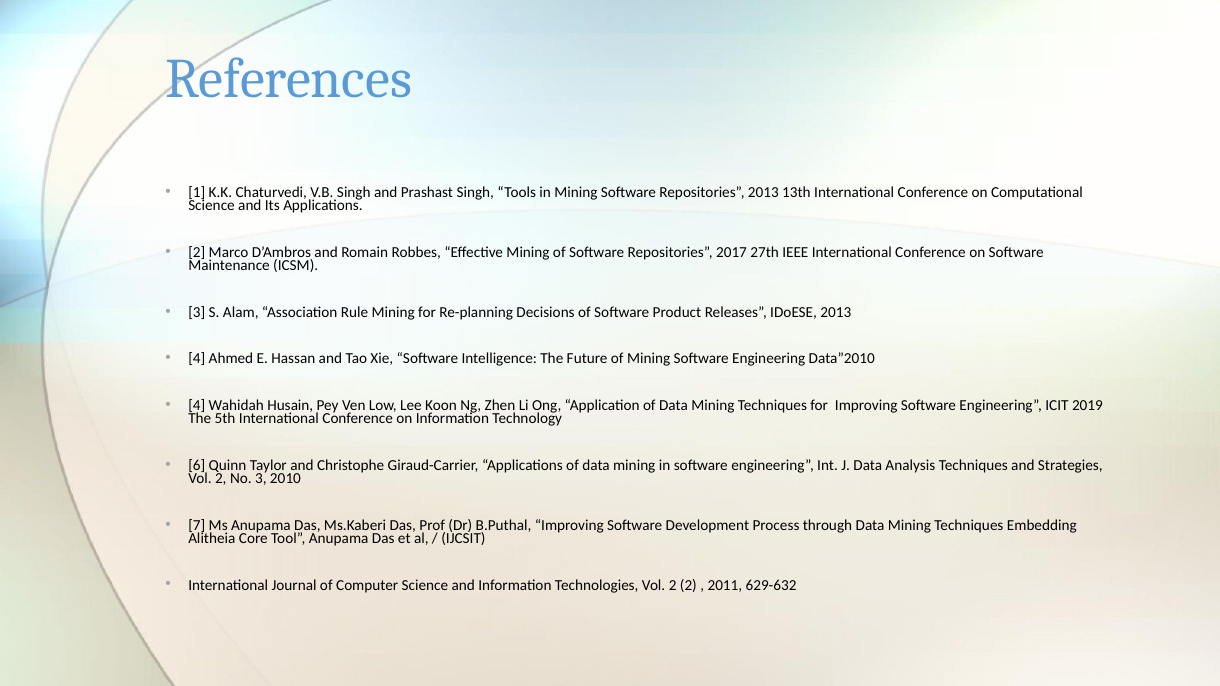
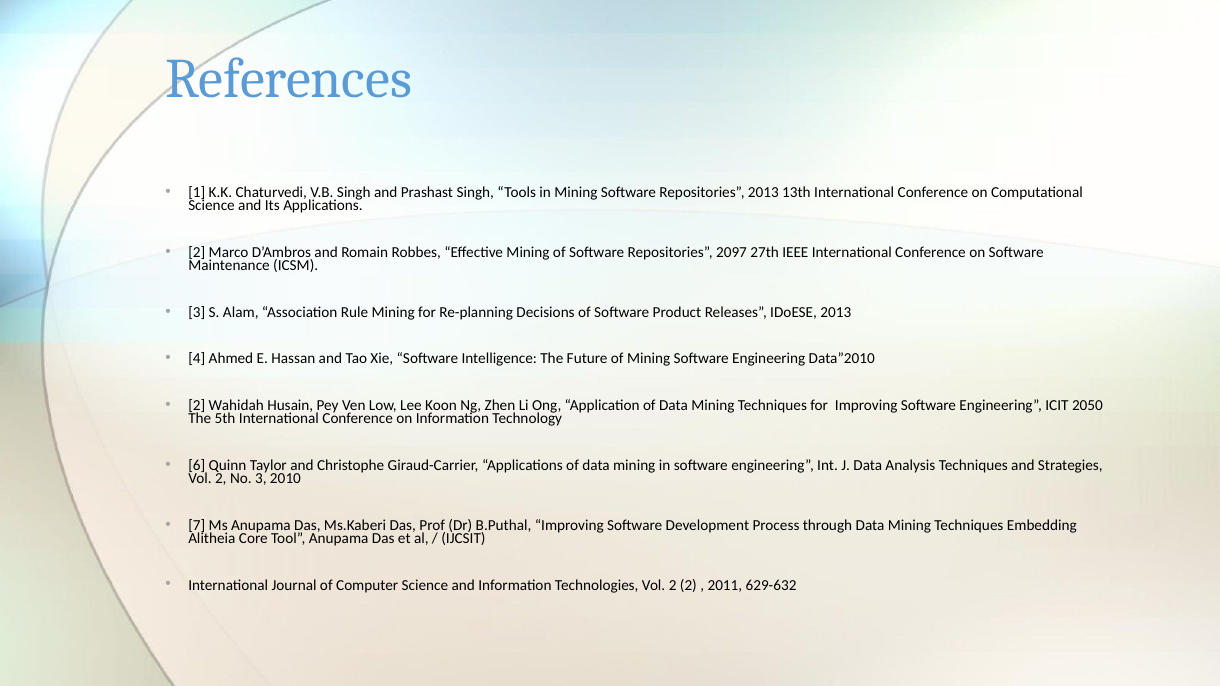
2017: 2017 -> 2097
4 at (197, 406): 4 -> 2
2019: 2019 -> 2050
